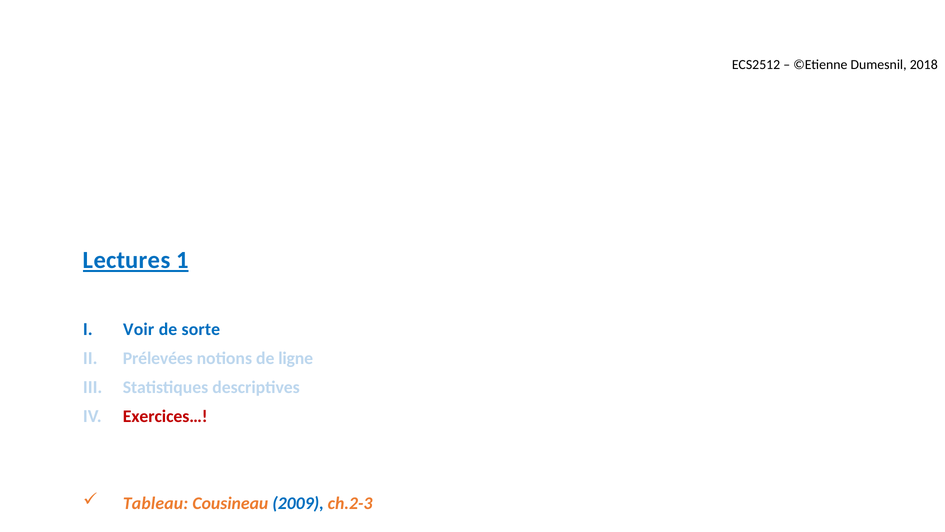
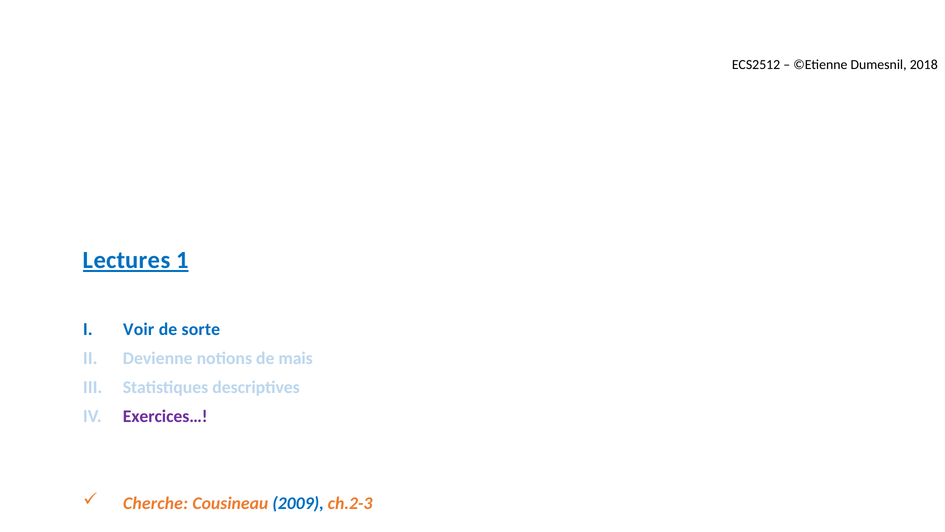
Prélevées: Prélevées -> Devienne
ligne: ligne -> mais
Exercices… colour: red -> purple
Tableau: Tableau -> Cherche
